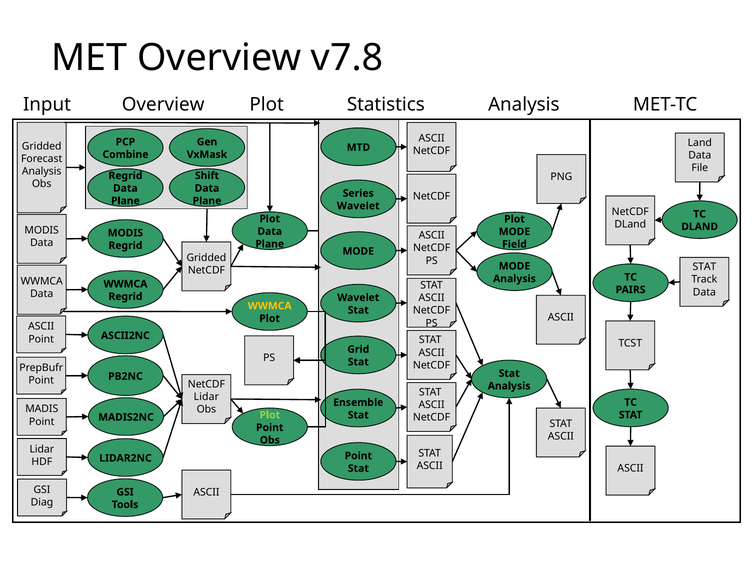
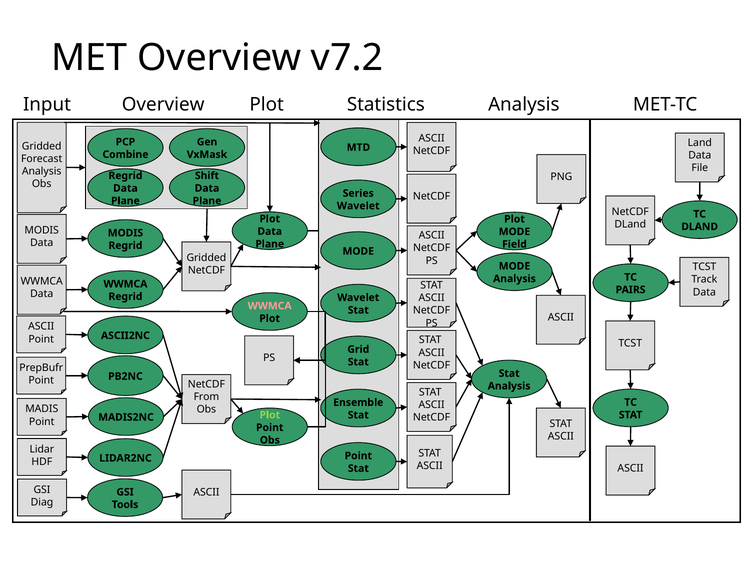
v7.8: v7.8 -> v7.2
STAT at (704, 267): STAT -> TCST
WWMCA at (270, 306) colour: yellow -> pink
Lidar at (206, 397): Lidar -> From
